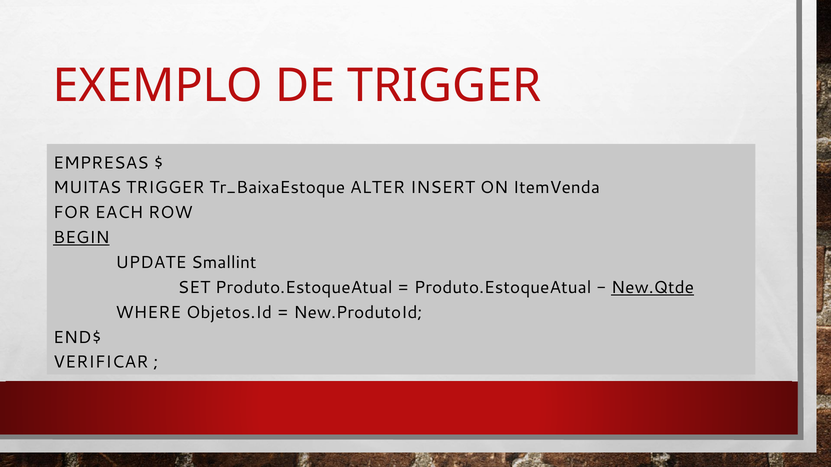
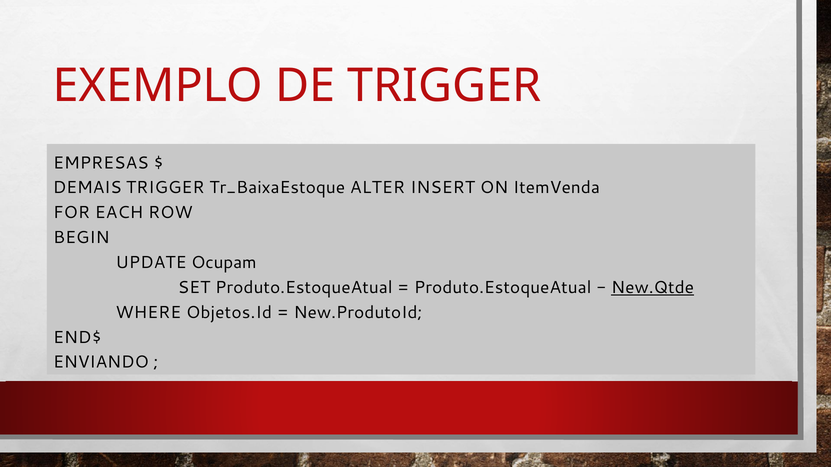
MUITAS: MUITAS -> DEMAIS
BEGIN underline: present -> none
Smallint: Smallint -> Ocupam
VERIFICAR: VERIFICAR -> ENVIANDO
